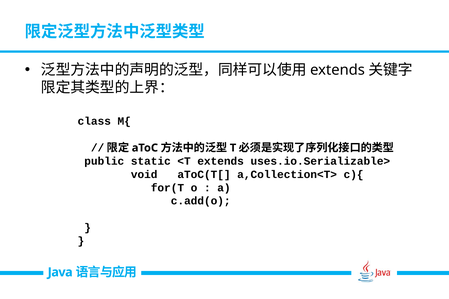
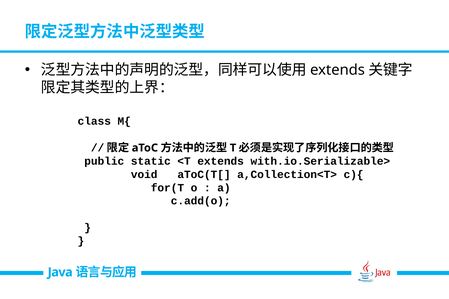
uses.io.Serializable>: uses.io.Serializable> -> with.io.Serializable>
